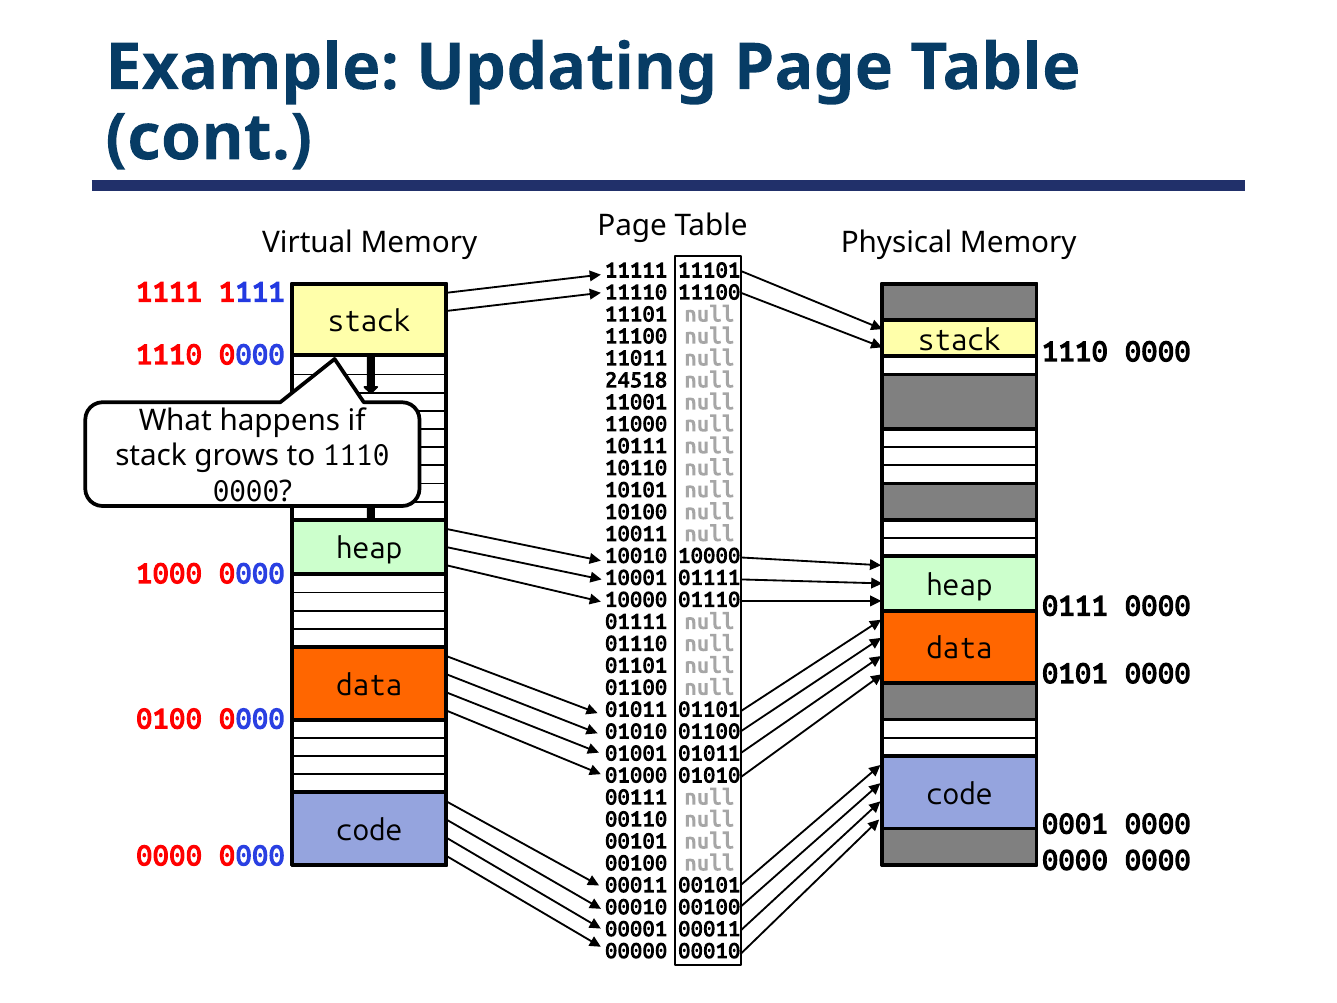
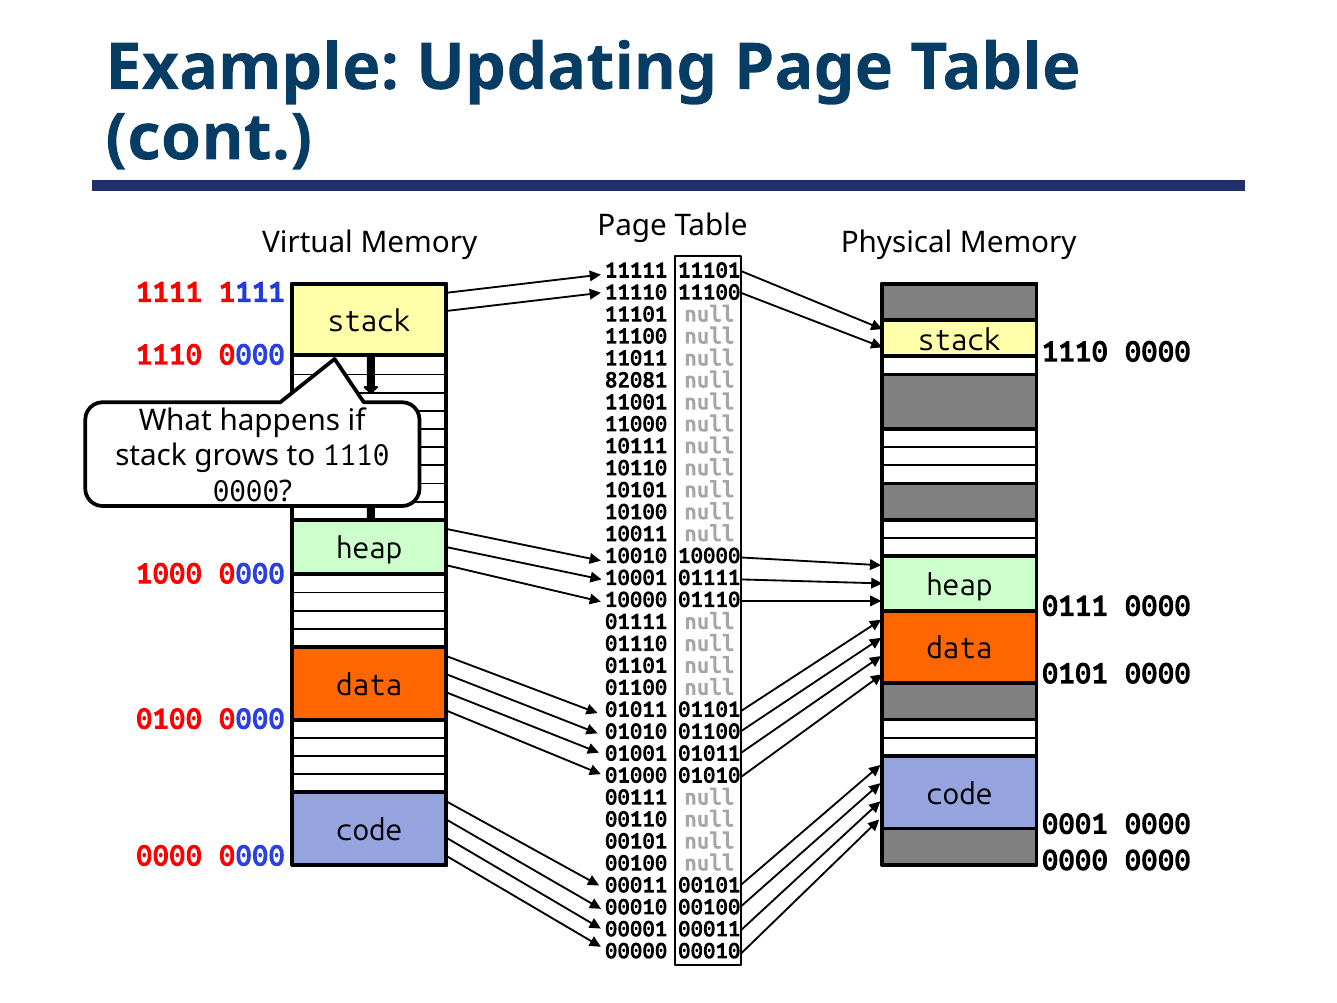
24518: 24518 -> 82081
